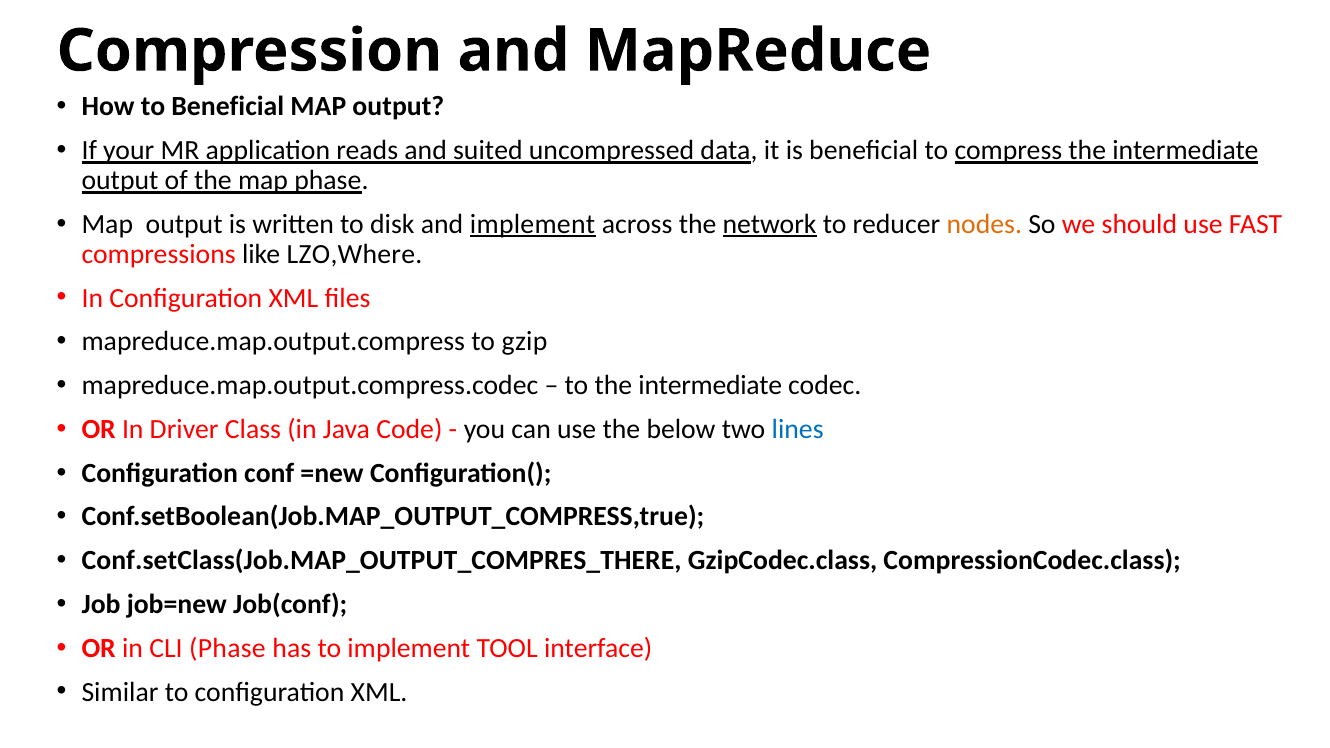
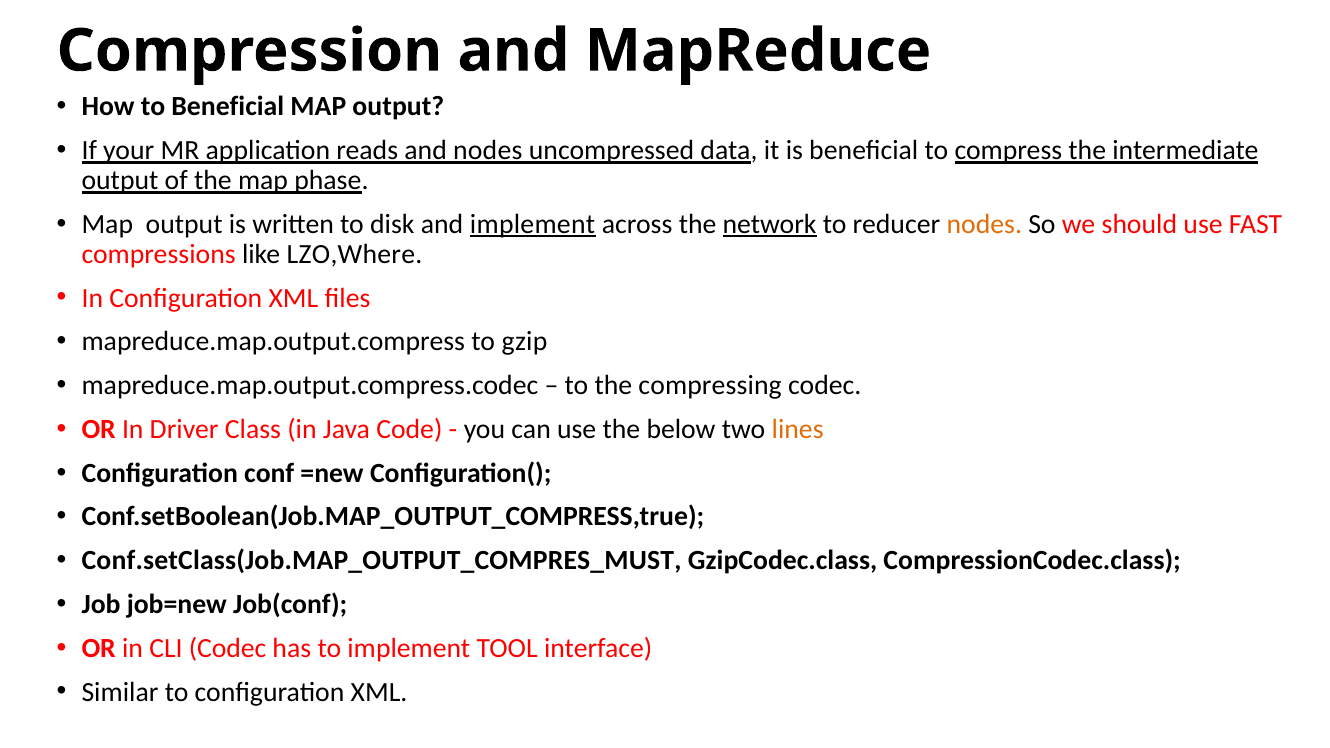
and suited: suited -> nodes
to the intermediate: intermediate -> compressing
lines colour: blue -> orange
Conf.setClass(Job.MAP_OUTPUT_COMPRES_THERE: Conf.setClass(Job.MAP_OUTPUT_COMPRES_THERE -> Conf.setClass(Job.MAP_OUTPUT_COMPRES_MUST
CLI Phase: Phase -> Codec
